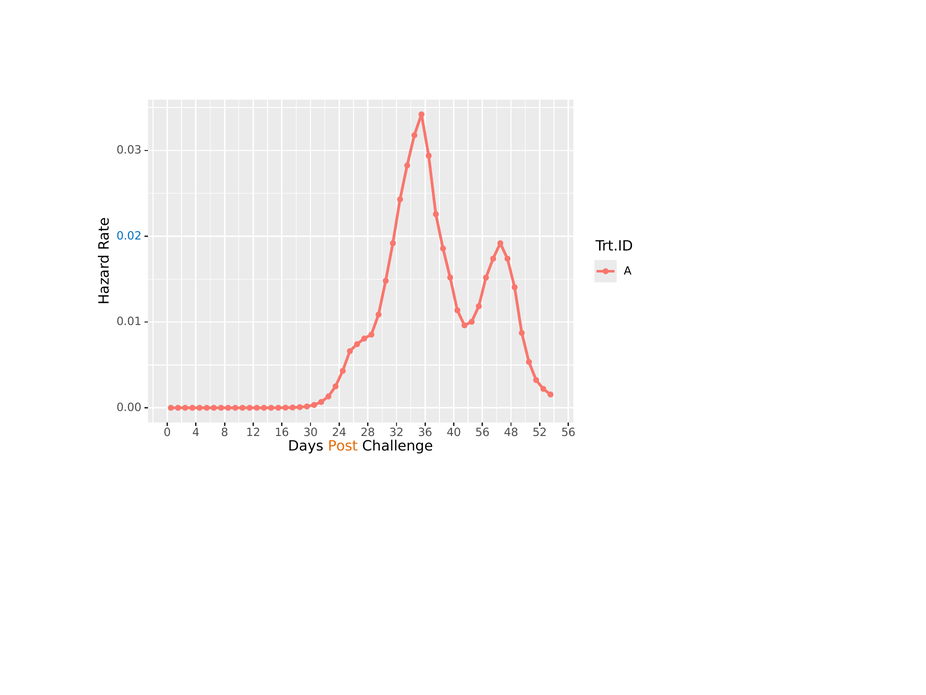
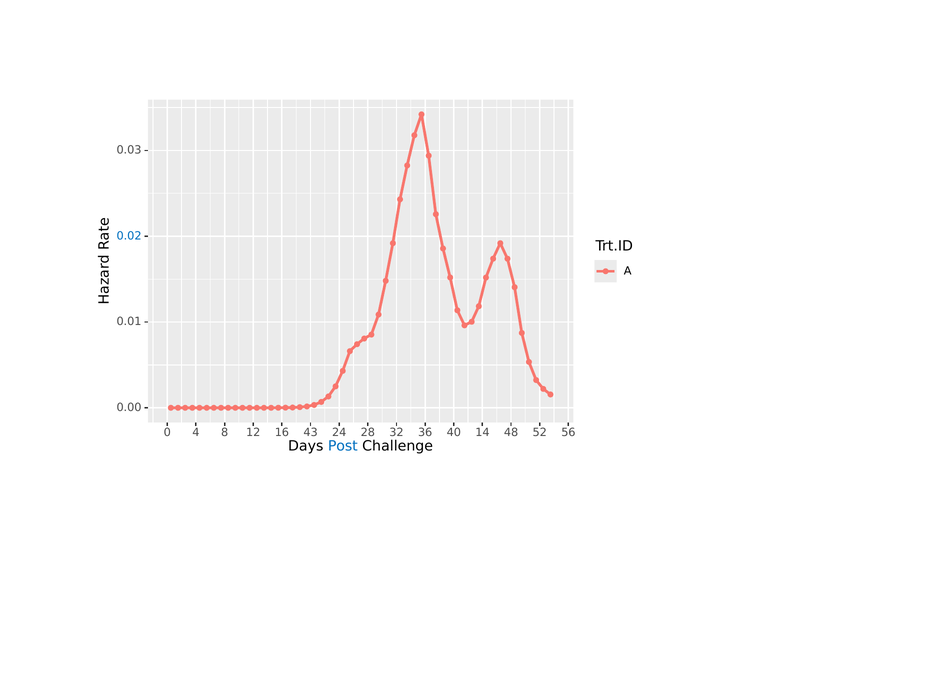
30: 30 -> 43
40 56: 56 -> 14
Post colour: orange -> blue
